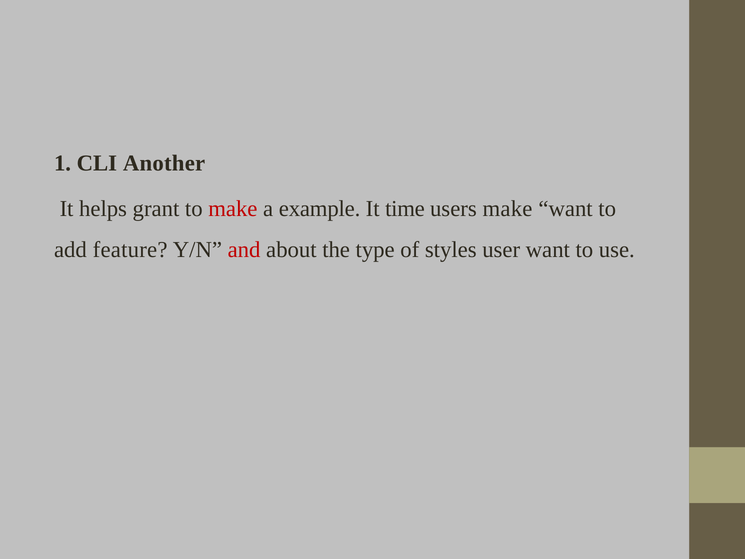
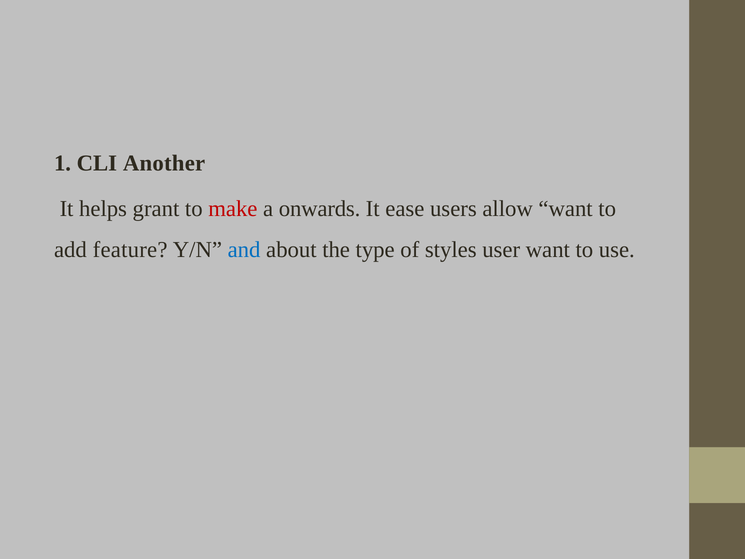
example: example -> onwards
time: time -> ease
users make: make -> allow
and colour: red -> blue
